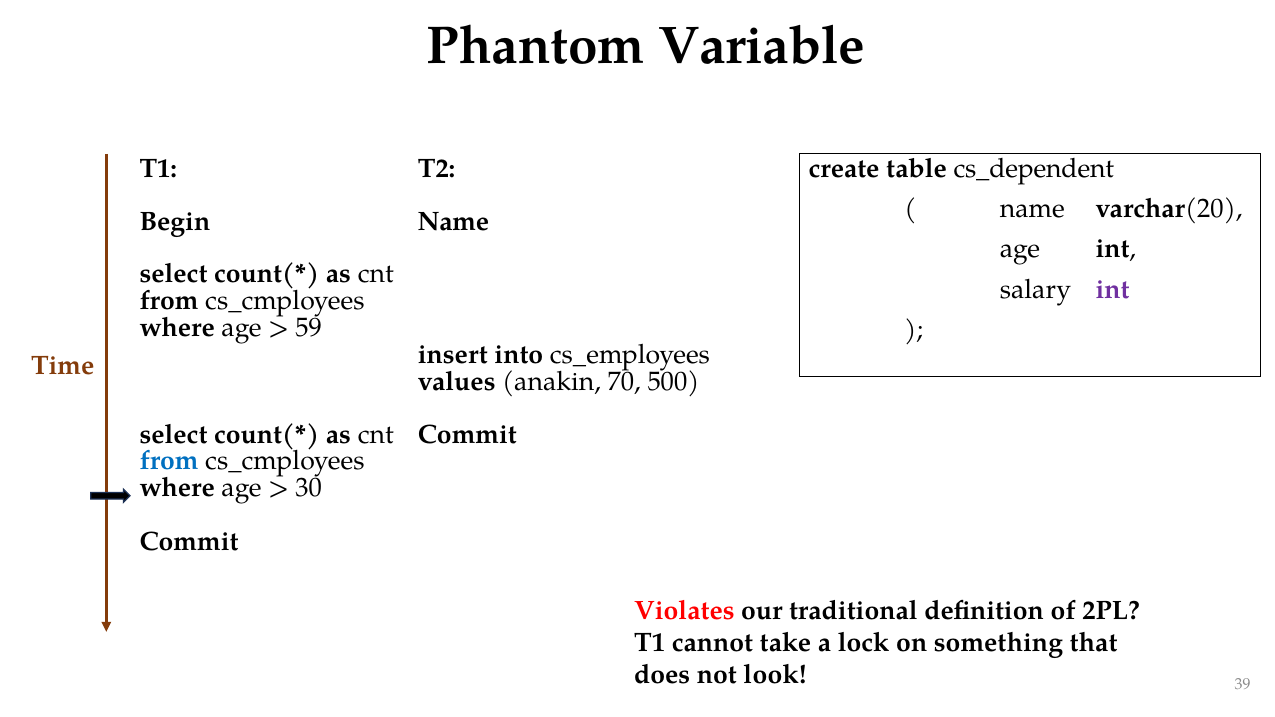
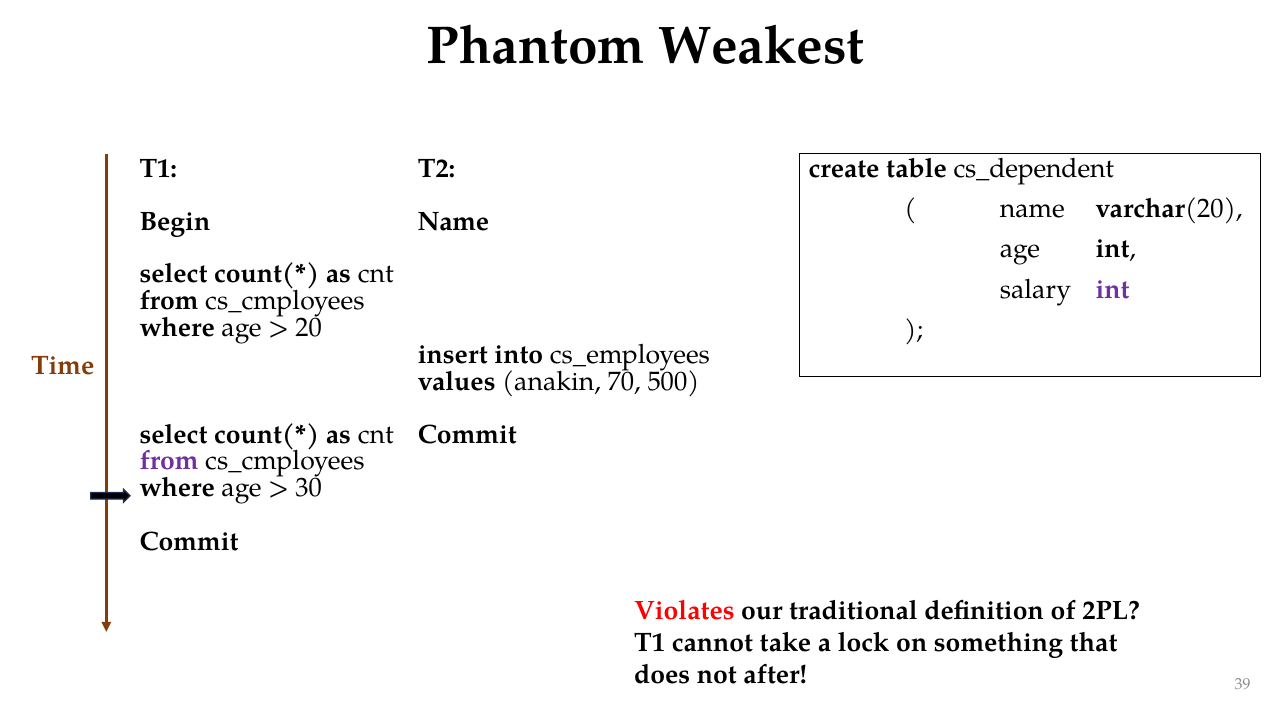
Variable: Variable -> Weakest
59: 59 -> 20
from at (169, 461) colour: blue -> purple
look: look -> after
